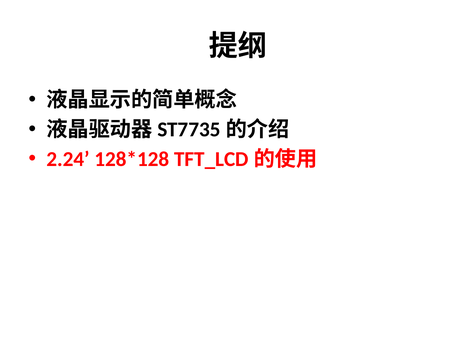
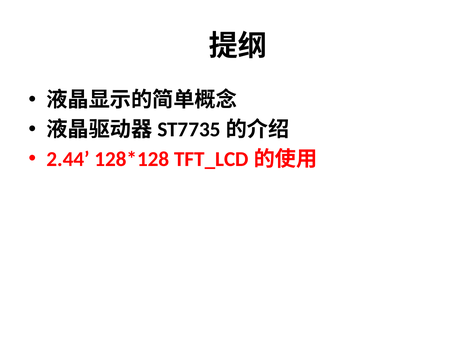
2.24: 2.24 -> 2.44
